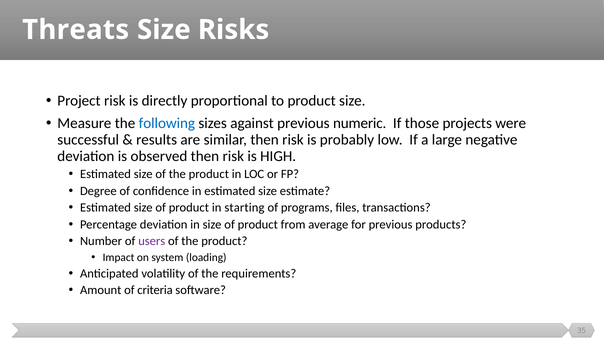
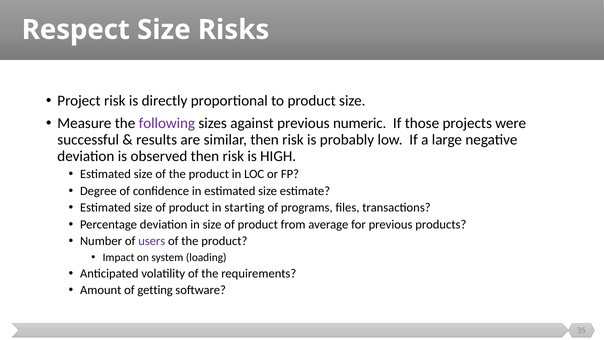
Threats: Threats -> Respect
following colour: blue -> purple
criteria: criteria -> getting
